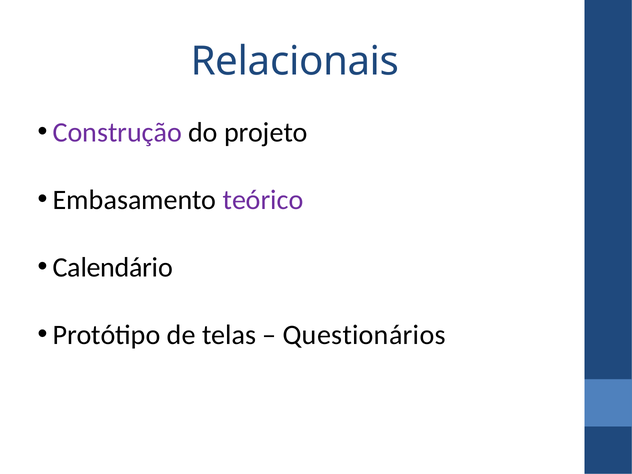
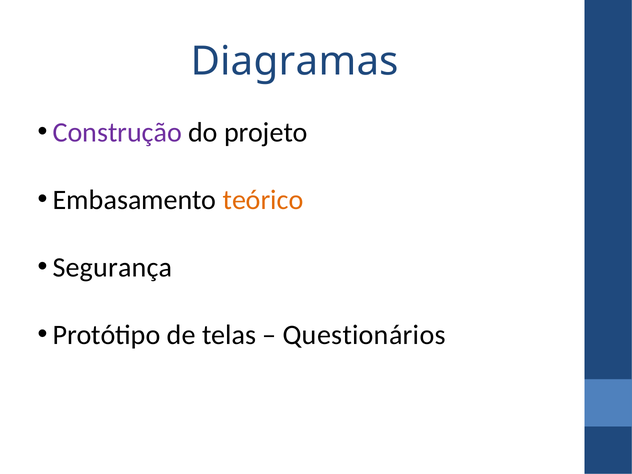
Relacionais: Relacionais -> Diagramas
teórico colour: purple -> orange
Calendário: Calendário -> Segurança
